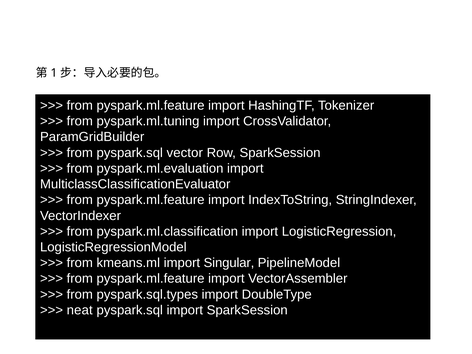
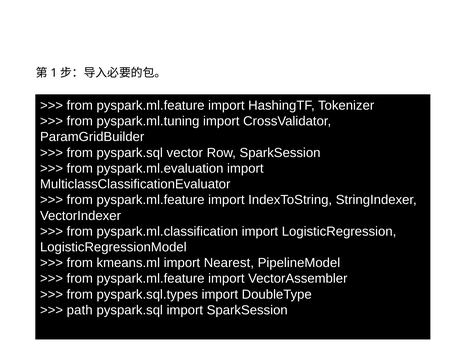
Singular: Singular -> Nearest
neat: neat -> path
